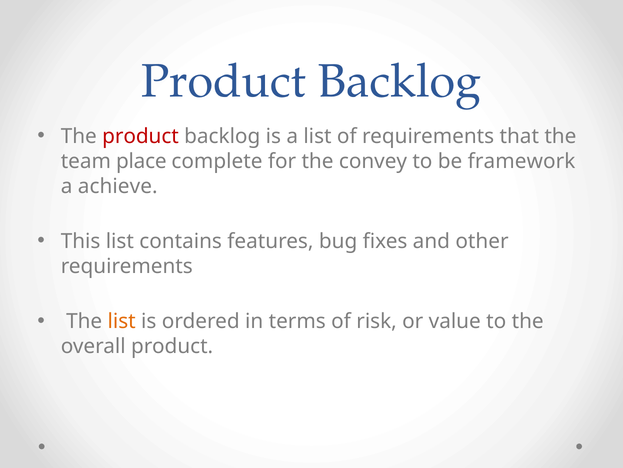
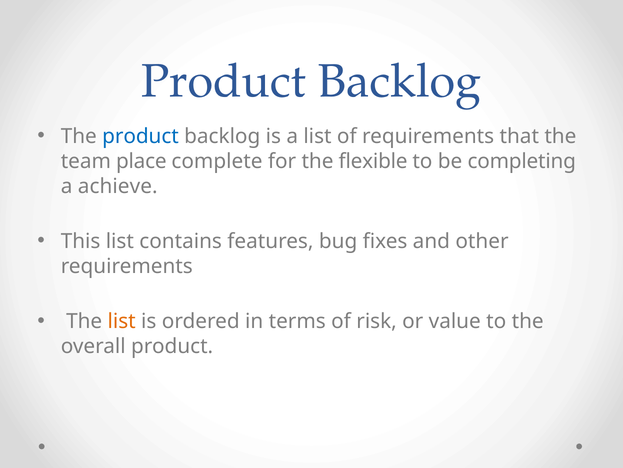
product at (140, 136) colour: red -> blue
convey: convey -> flexible
framework: framework -> completing
